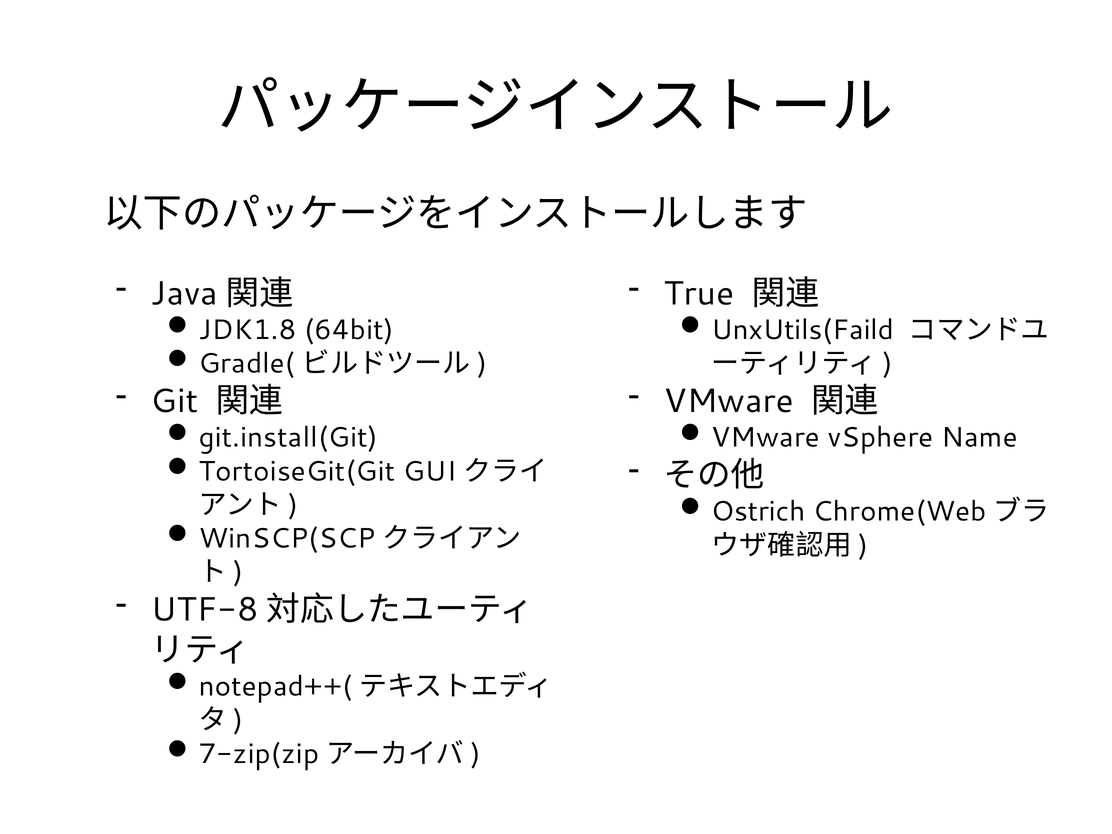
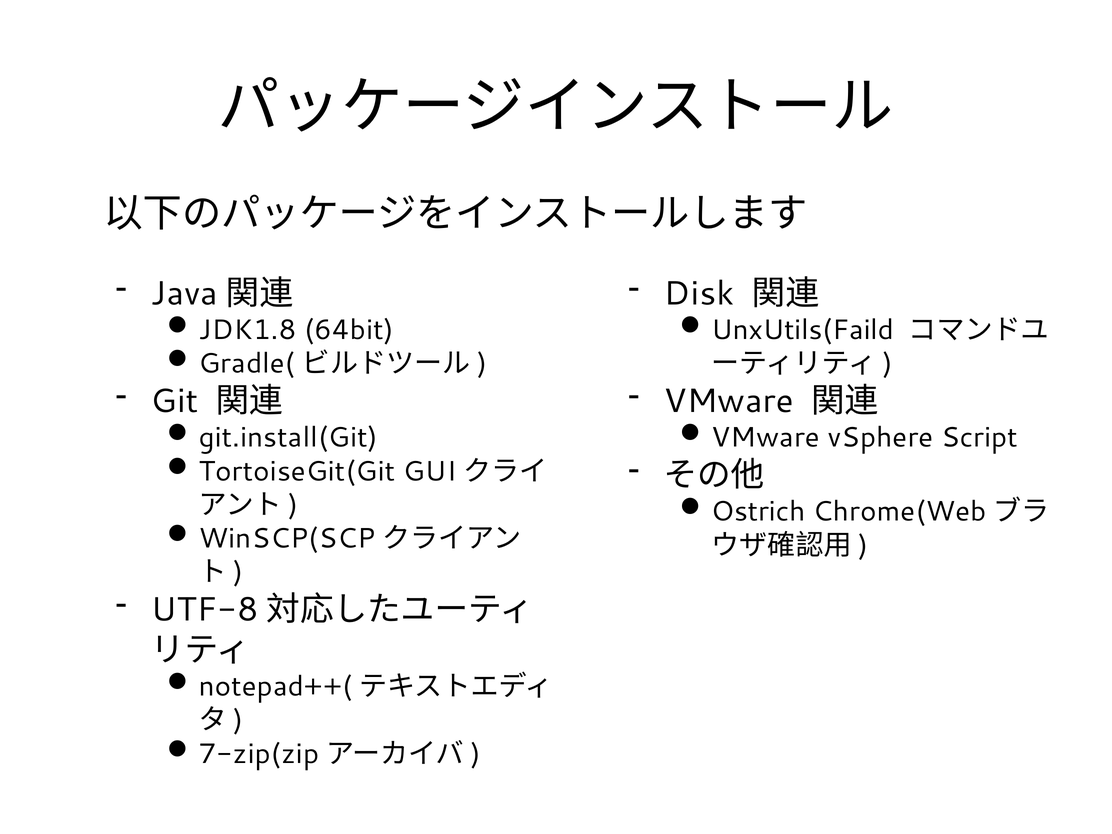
True: True -> Disk
Name: Name -> Script
